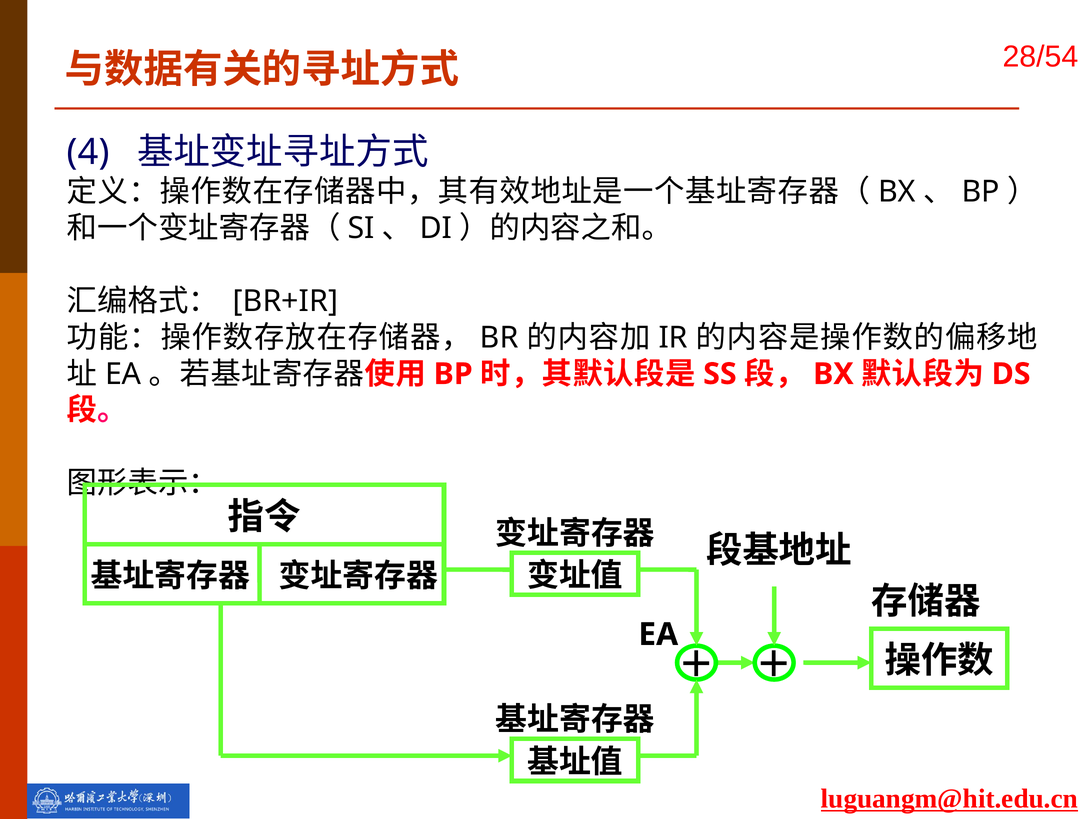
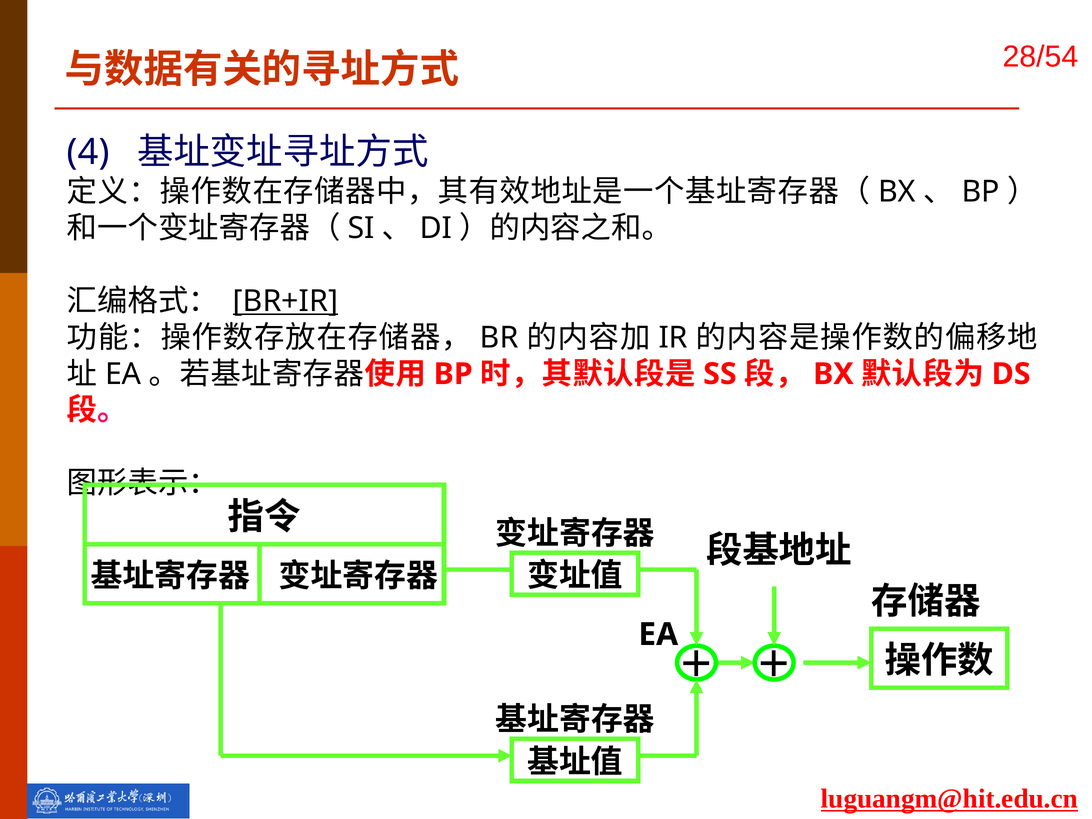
BR+IR underline: none -> present
